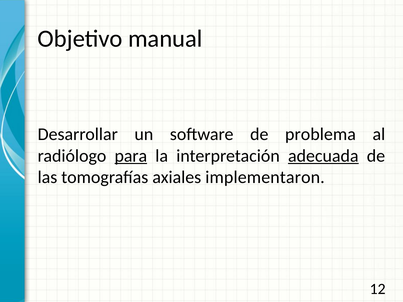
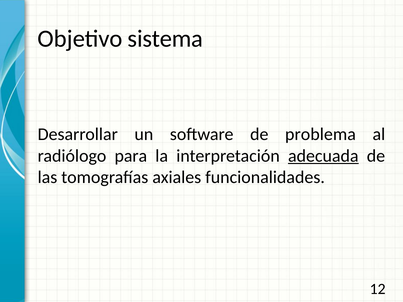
manual: manual -> sistema
para underline: present -> none
implementaron: implementaron -> funcionalidades
